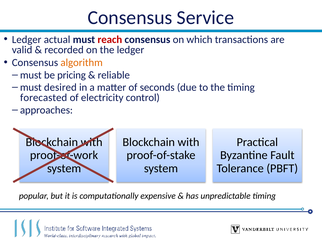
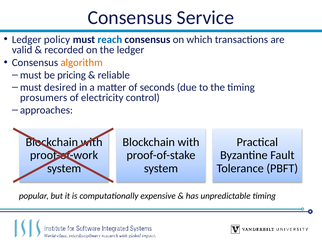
actual: actual -> policy
reach colour: red -> blue
forecasted: forecasted -> prosumers
